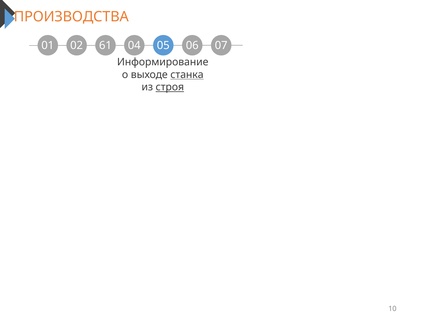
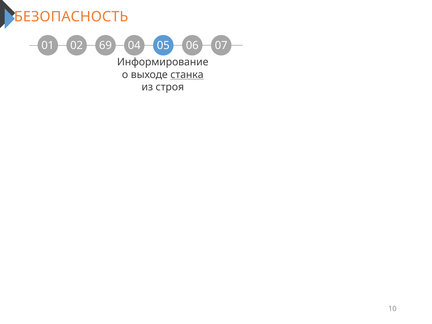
ПРОИЗВОДСТВА: ПРОИЗВОДСТВА -> БЕЗОПАСНОСТЬ
61: 61 -> 69
строя underline: present -> none
